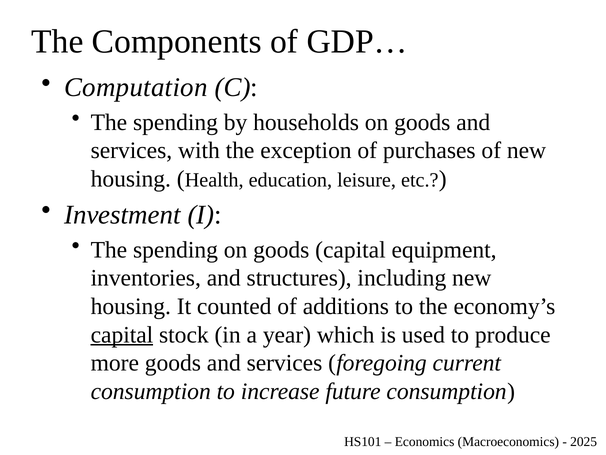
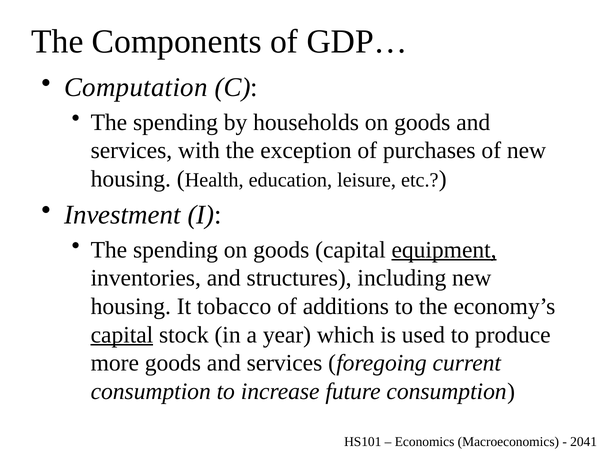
equipment underline: none -> present
counted: counted -> tobacco
2025: 2025 -> 2041
